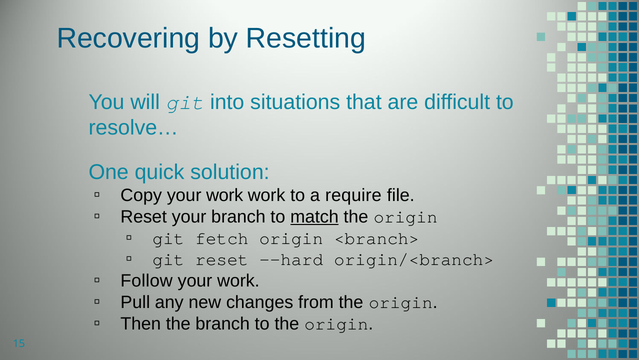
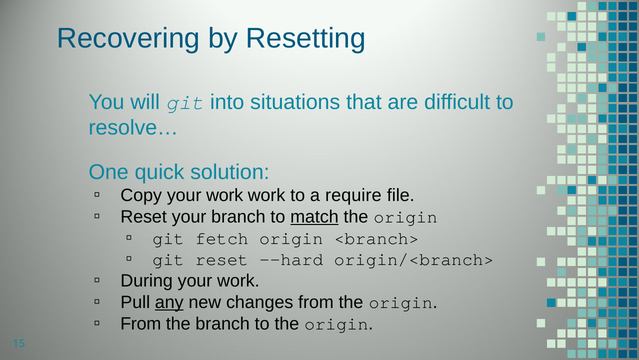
Follow: Follow -> During
any underline: none -> present
Then at (141, 323): Then -> From
